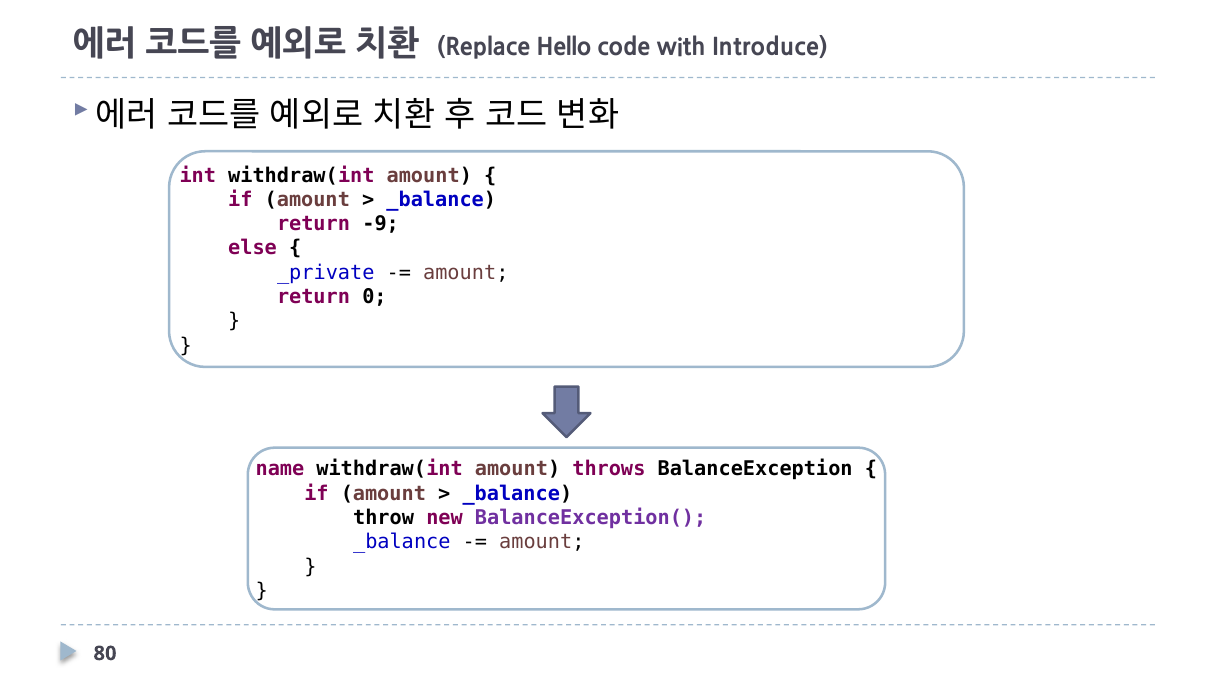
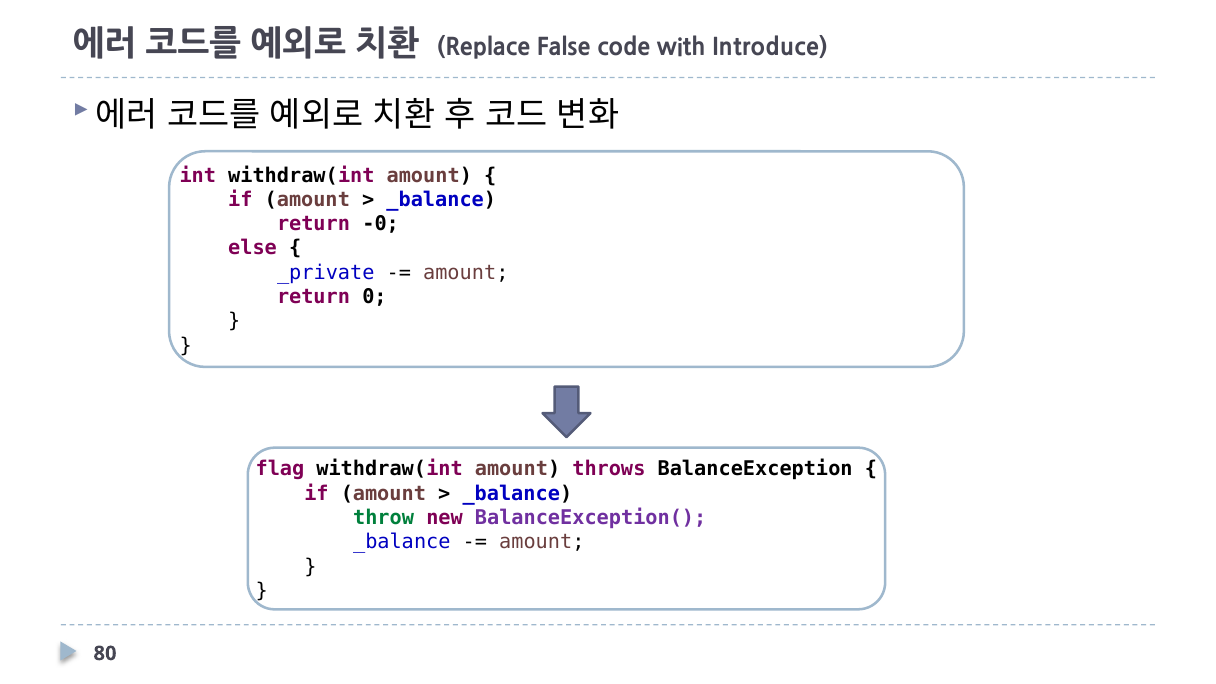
Hello: Hello -> False
-9: -9 -> -0
name: name -> flag
throw colour: black -> green
